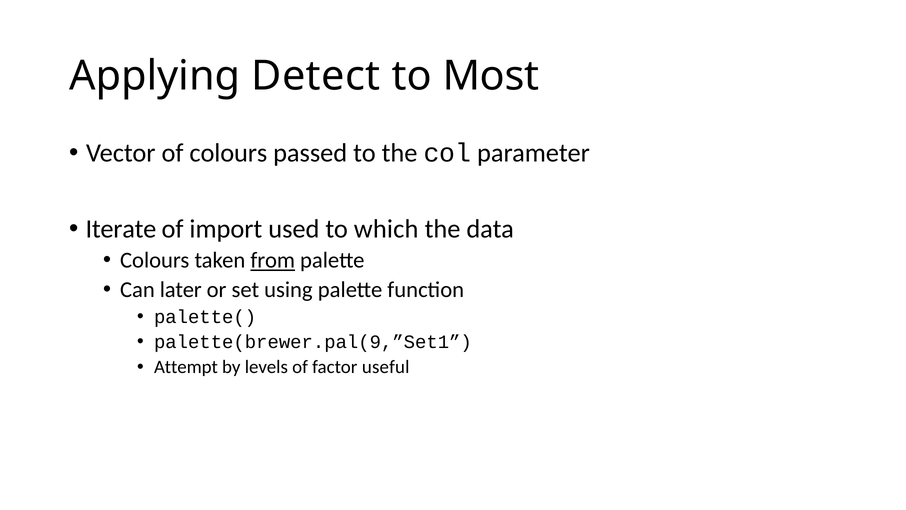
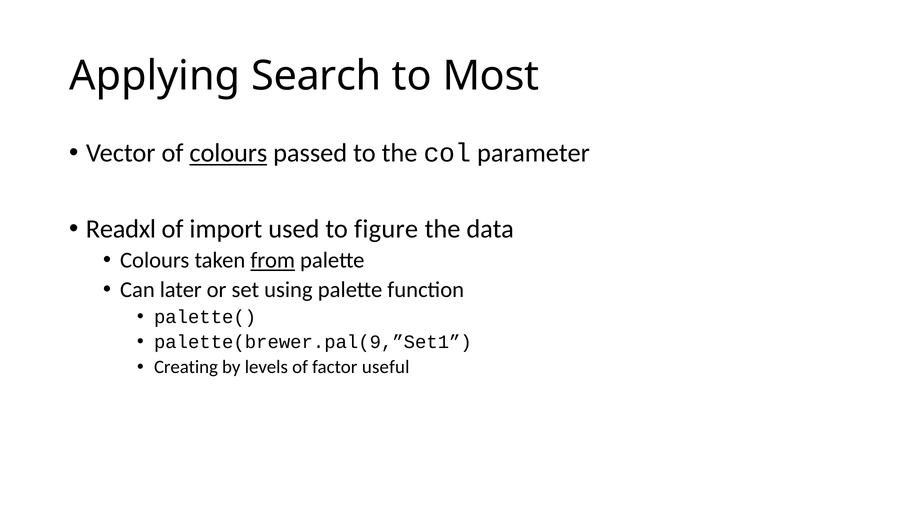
Detect: Detect -> Search
colours at (228, 153) underline: none -> present
Iterate: Iterate -> Readxl
which: which -> figure
Attempt: Attempt -> Creating
